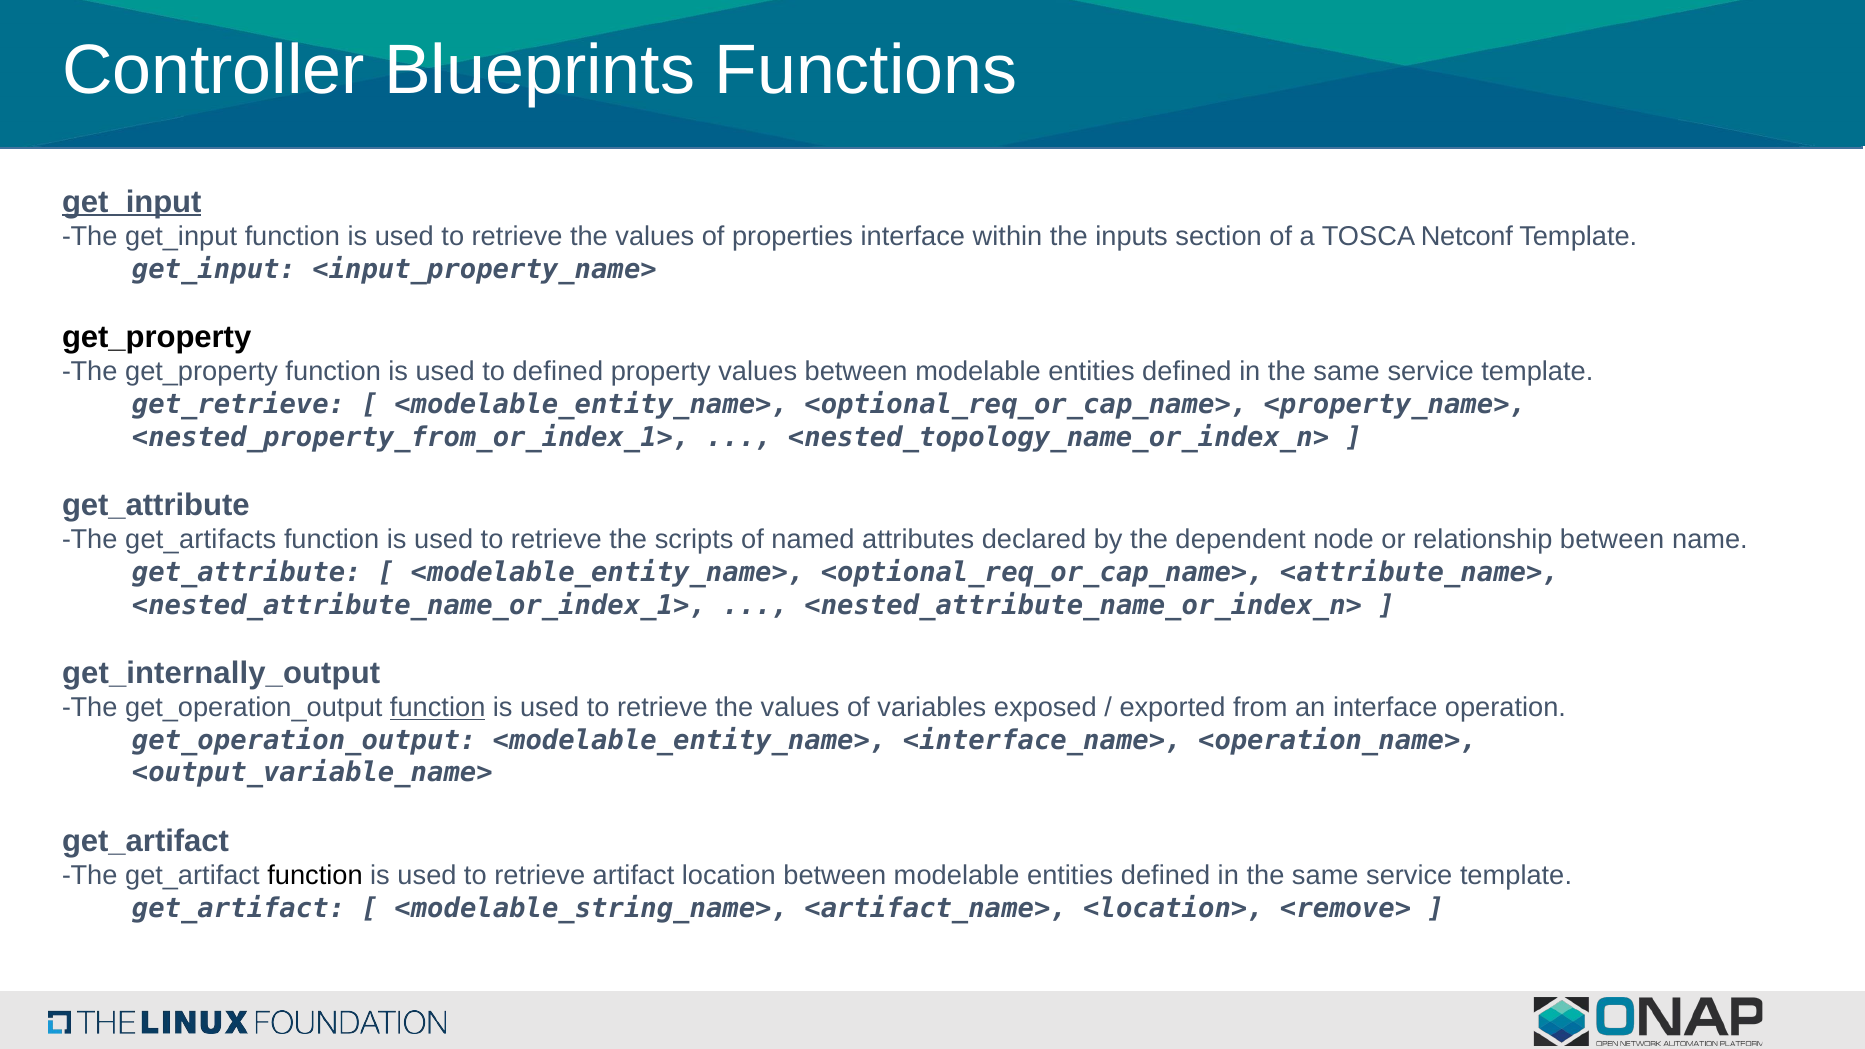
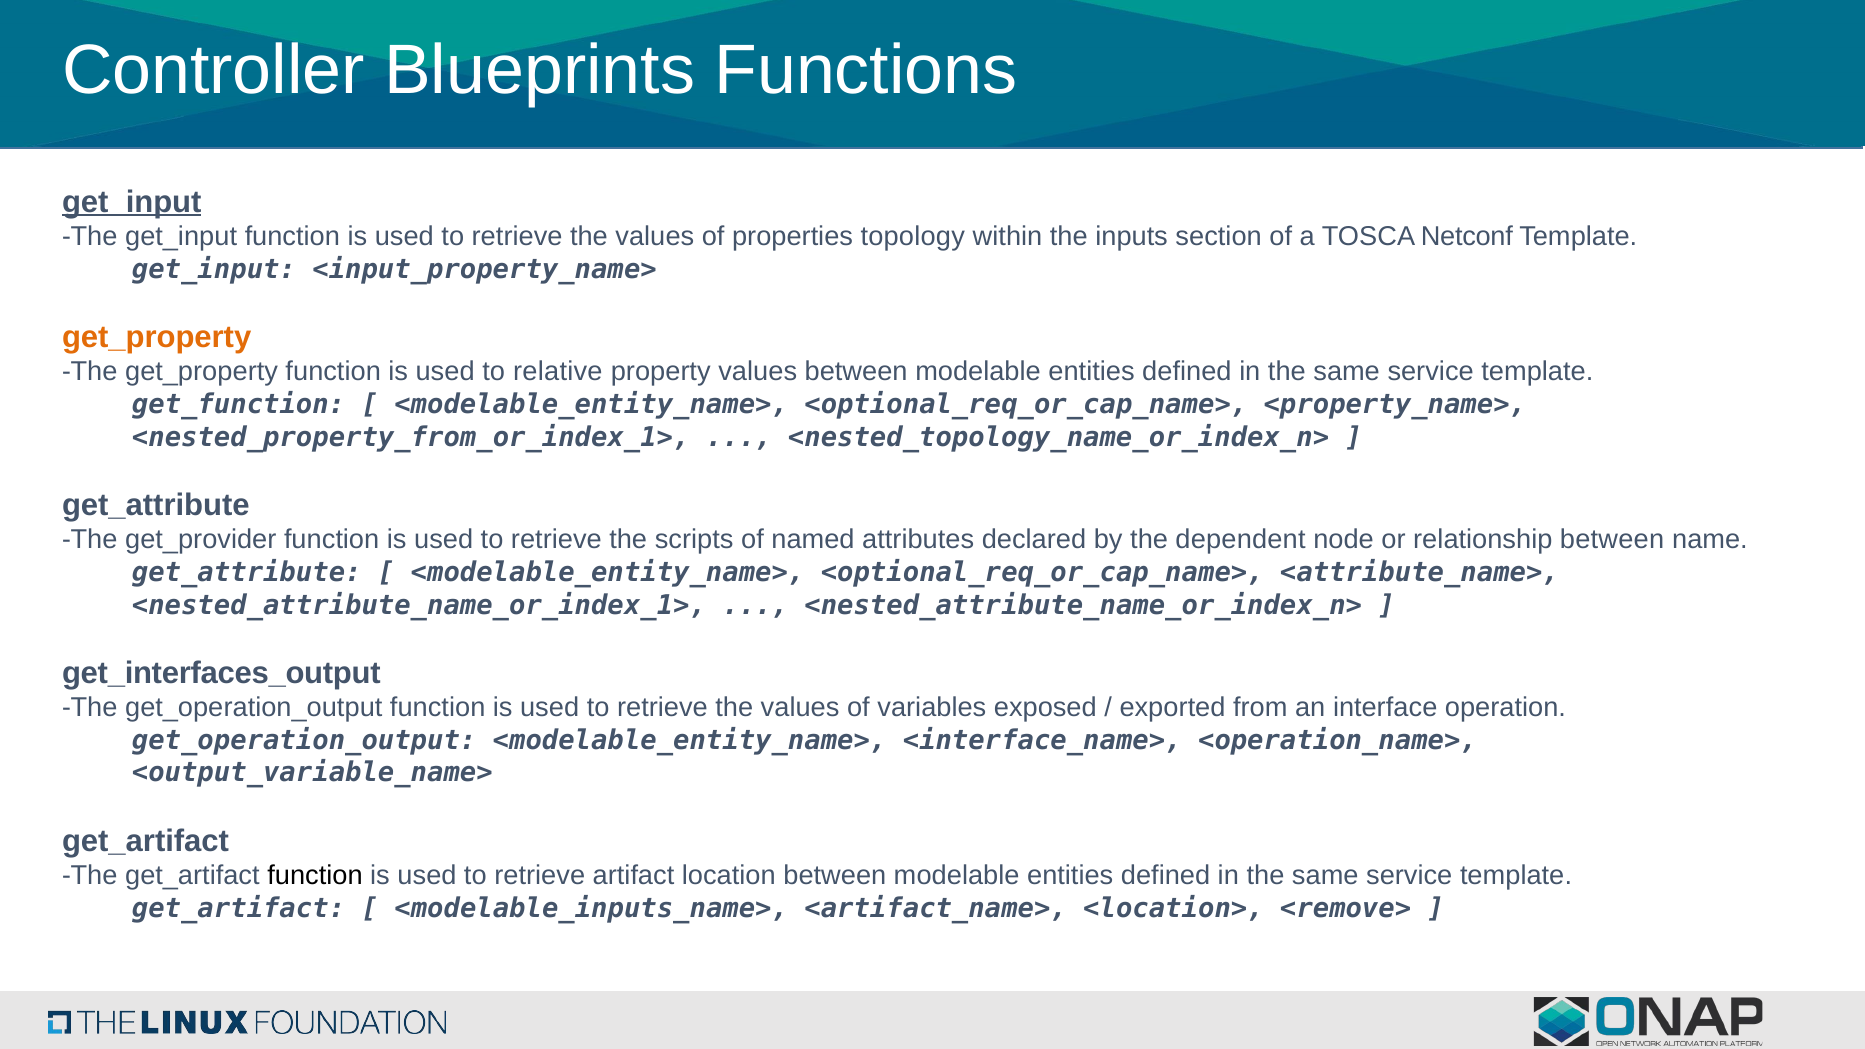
properties interface: interface -> topology
get_property at (157, 337) colour: black -> orange
to defined: defined -> relative
get_retrieve: get_retrieve -> get_function
get_artifacts: get_artifacts -> get_provider
get_internally_output: get_internally_output -> get_interfaces_output
function at (438, 708) underline: present -> none
<modelable_string_name>: <modelable_string_name> -> <modelable_inputs_name>
